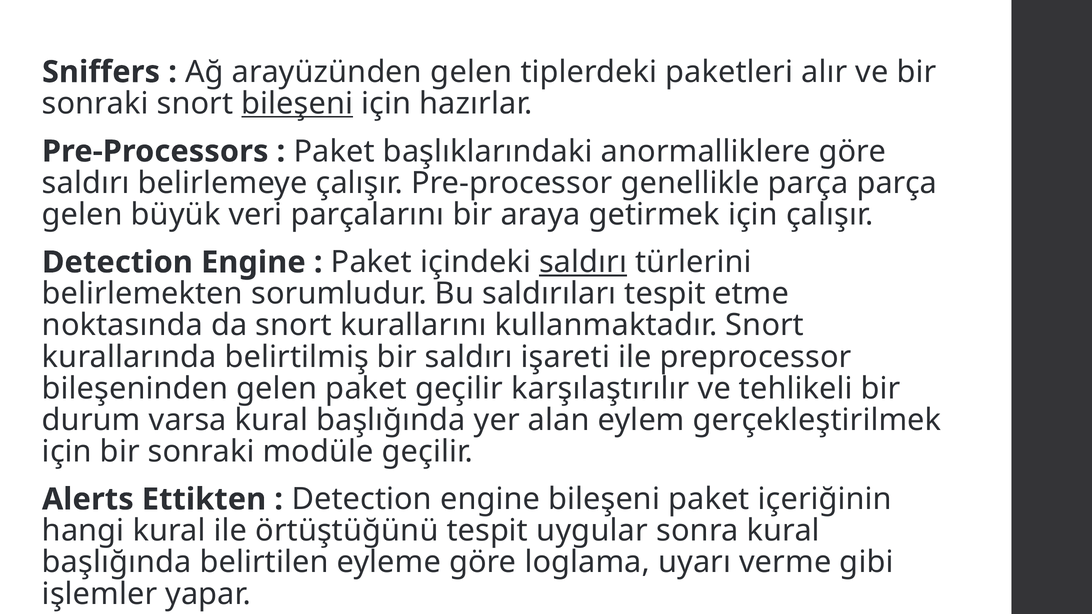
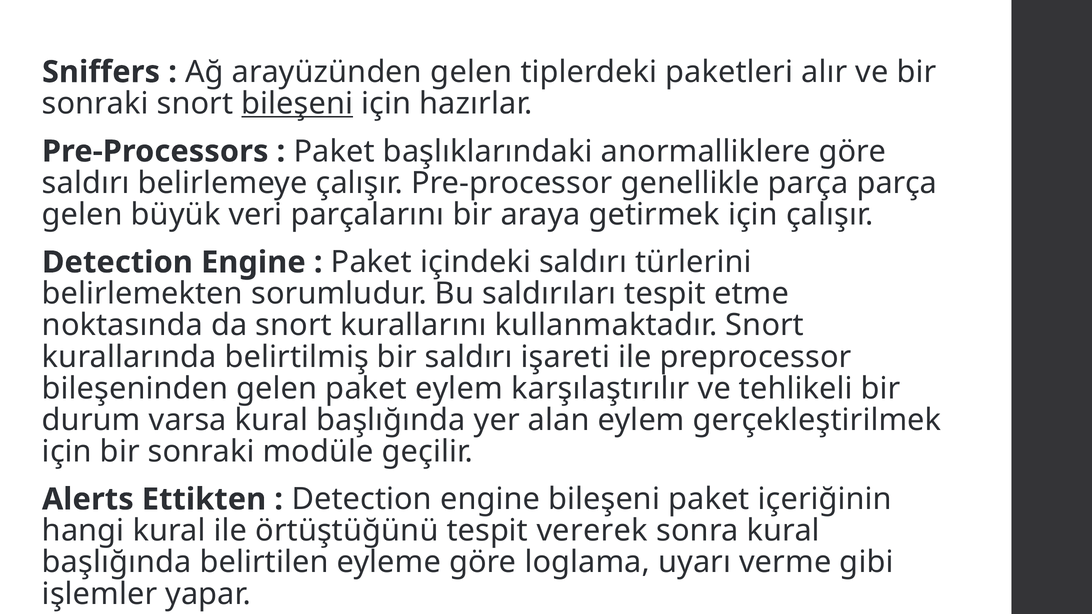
saldırı at (583, 262) underline: present -> none
paket geçilir: geçilir -> eylem
uygular: uygular -> vererek
